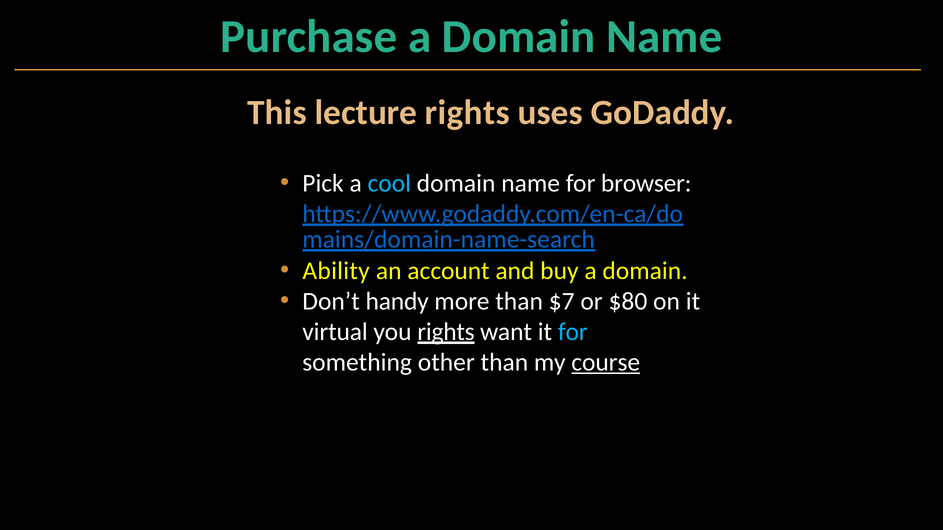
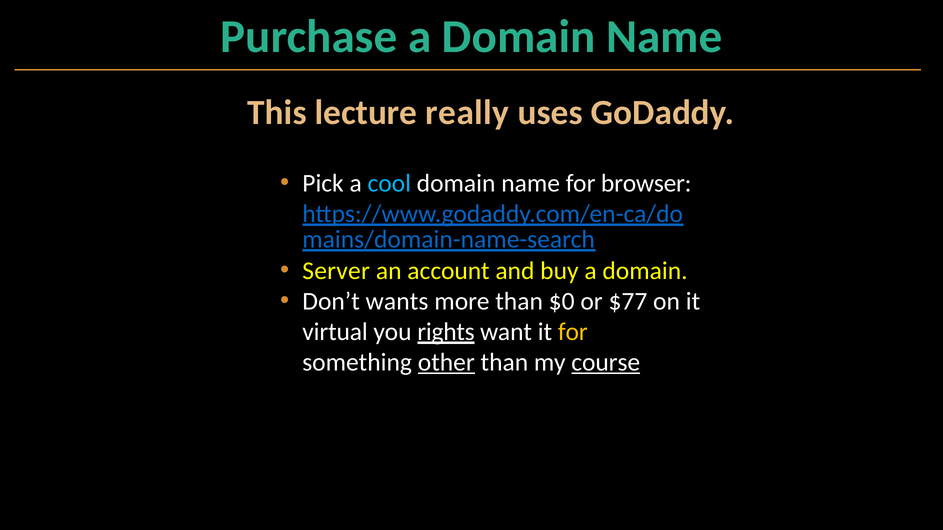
lecture rights: rights -> really
Ability: Ability -> Server
handy: handy -> wants
$7: $7 -> $0
$80: $80 -> $77
for at (573, 332) colour: light blue -> yellow
other underline: none -> present
